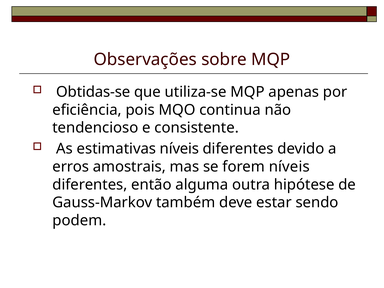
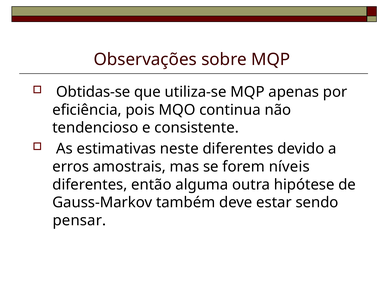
estimativas níveis: níveis -> neste
podem: podem -> pensar
